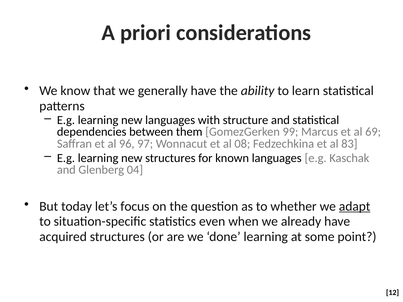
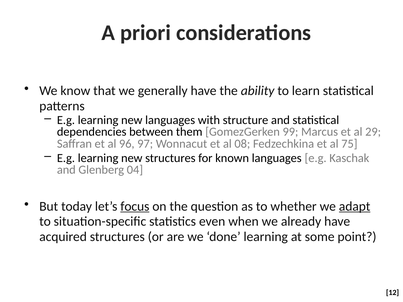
69: 69 -> 29
83: 83 -> 75
focus underline: none -> present
